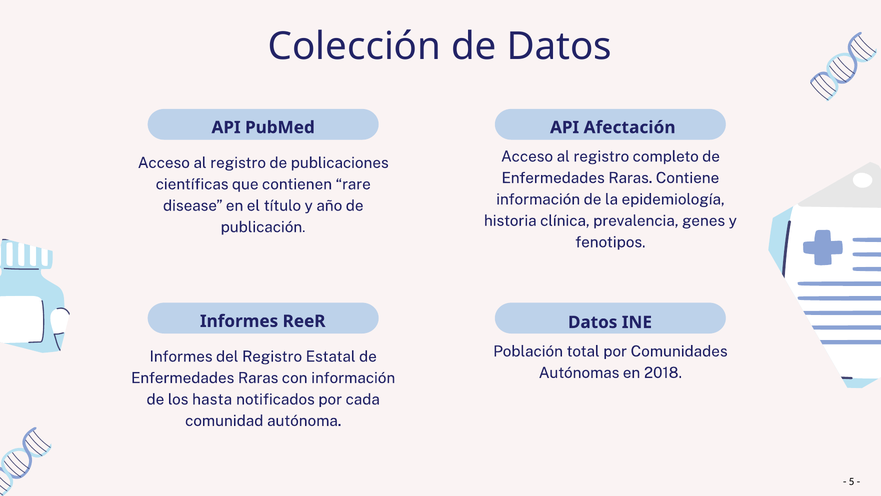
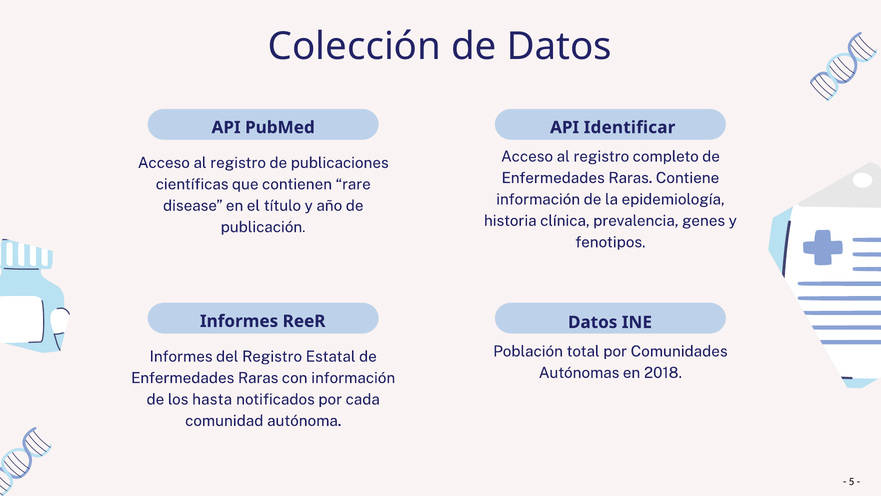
Afectación: Afectación -> Identificar
